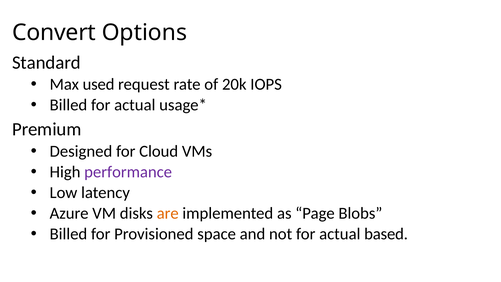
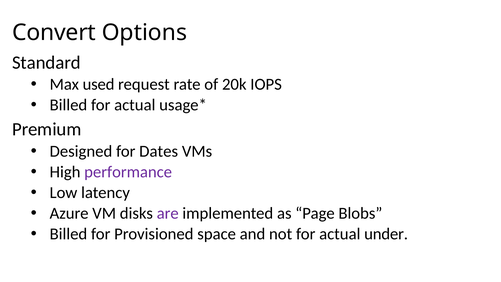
Cloud: Cloud -> Dates
are colour: orange -> purple
based: based -> under
